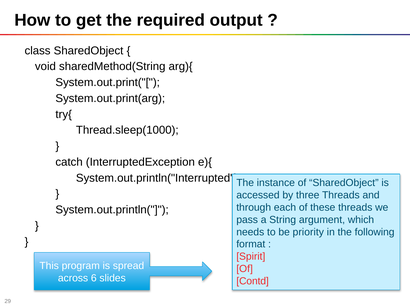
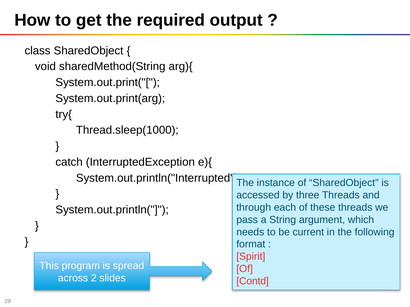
priority: priority -> current
6: 6 -> 2
